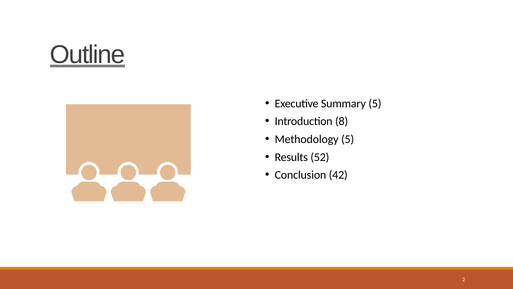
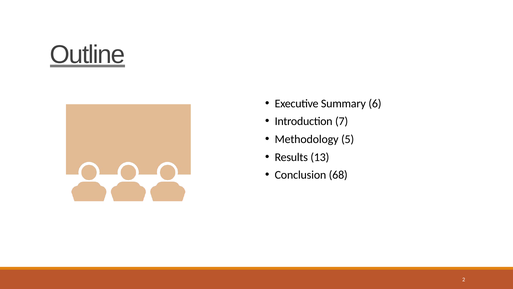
Summary 5: 5 -> 6
8: 8 -> 7
52: 52 -> 13
42: 42 -> 68
